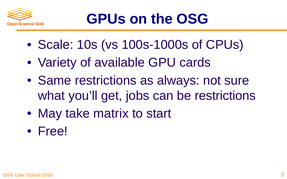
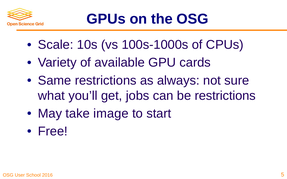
matrix: matrix -> image
